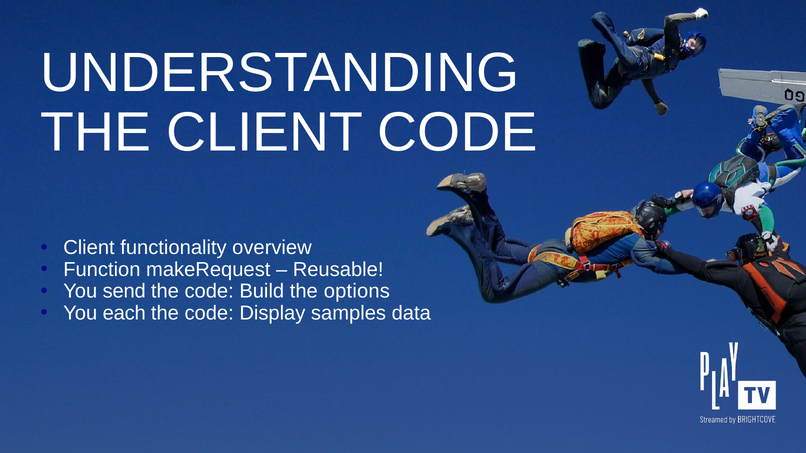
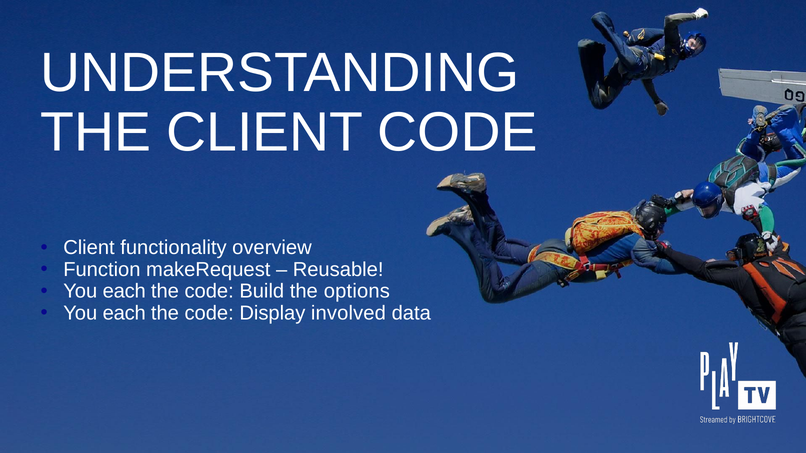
send at (124, 291): send -> each
samples: samples -> involved
